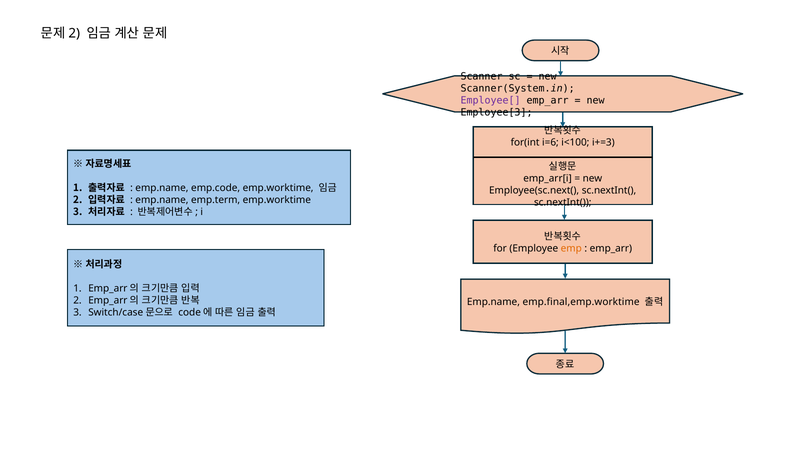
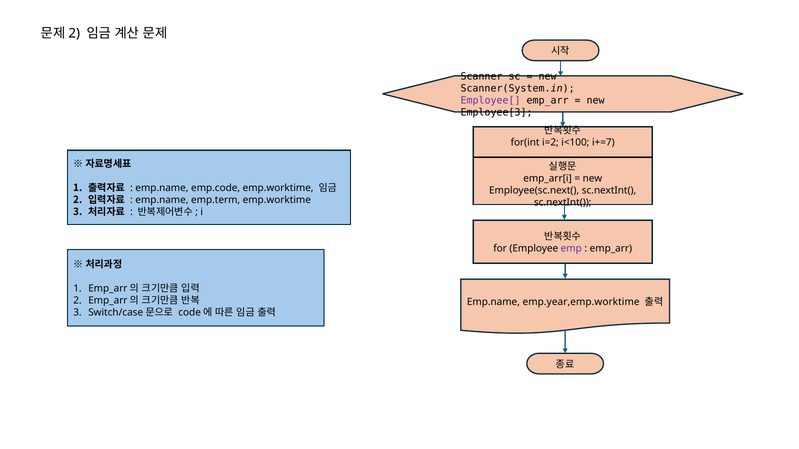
i=6: i=6 -> i=2
i+=3: i+=3 -> i+=7
emp colour: orange -> purple
emp.final,emp.worktime: emp.final,emp.worktime -> emp.year,emp.worktime
